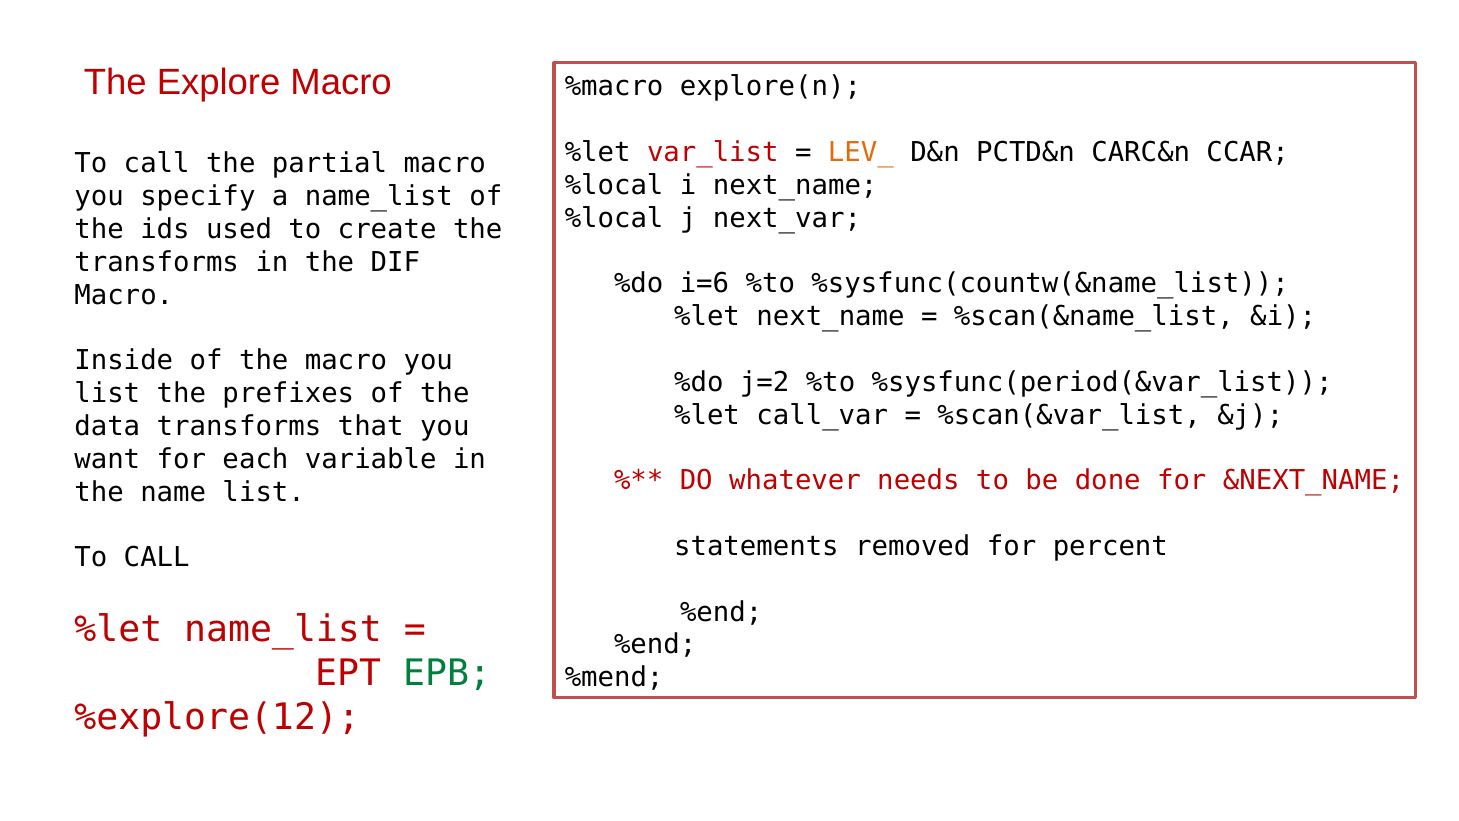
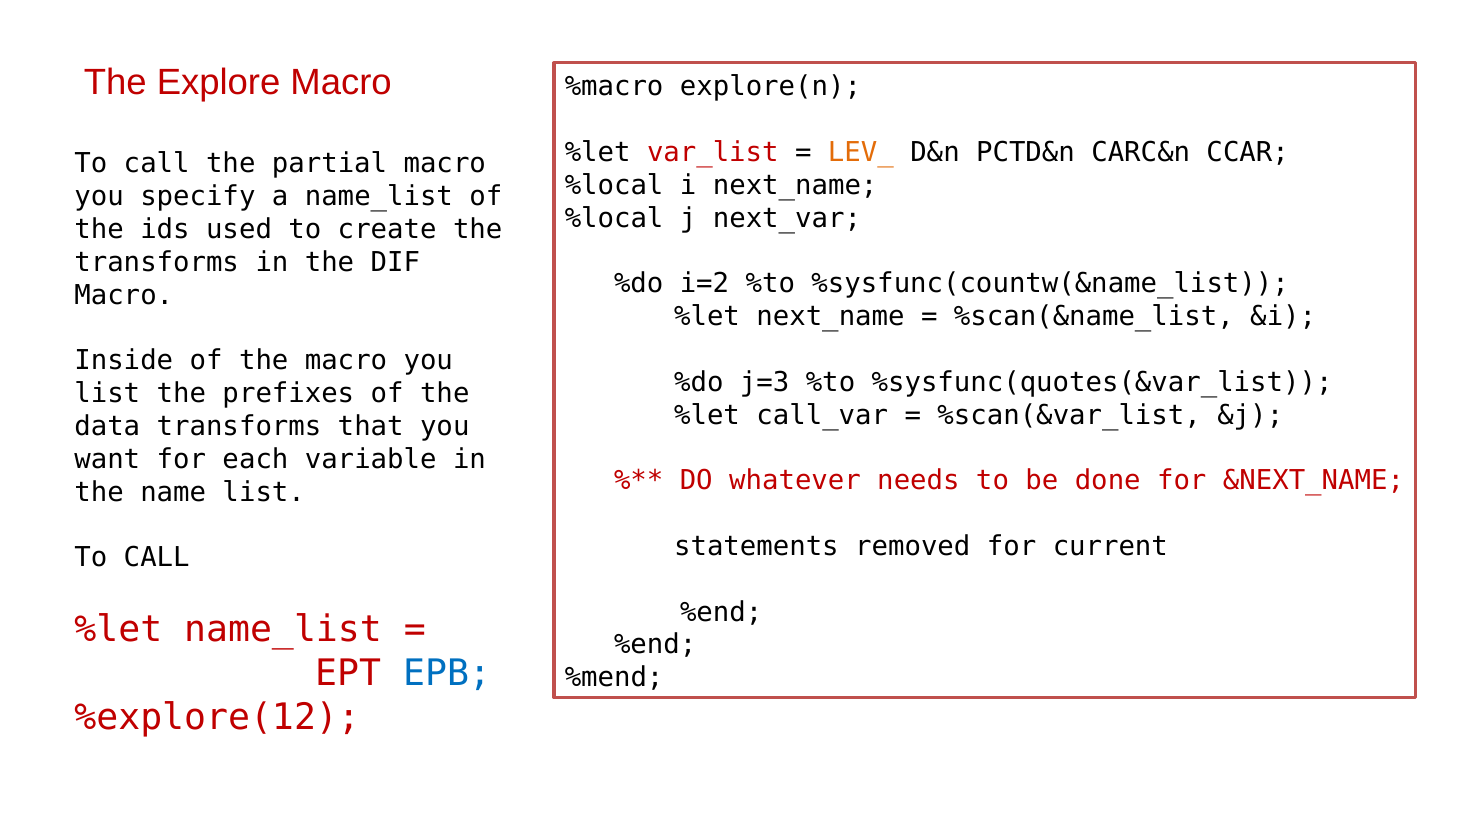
i=6: i=6 -> i=2
j=2: j=2 -> j=3
%sysfunc(period(&var_list: %sysfunc(period(&var_list -> %sysfunc(quotes(&var_list
percent: percent -> current
EPB colour: green -> blue
